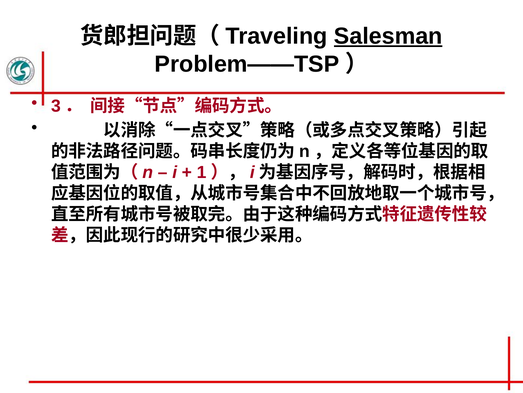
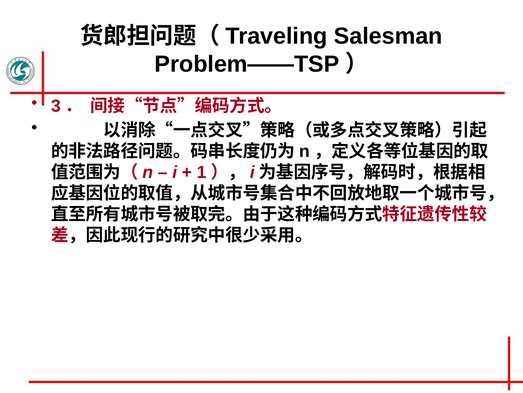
Salesman underline: present -> none
